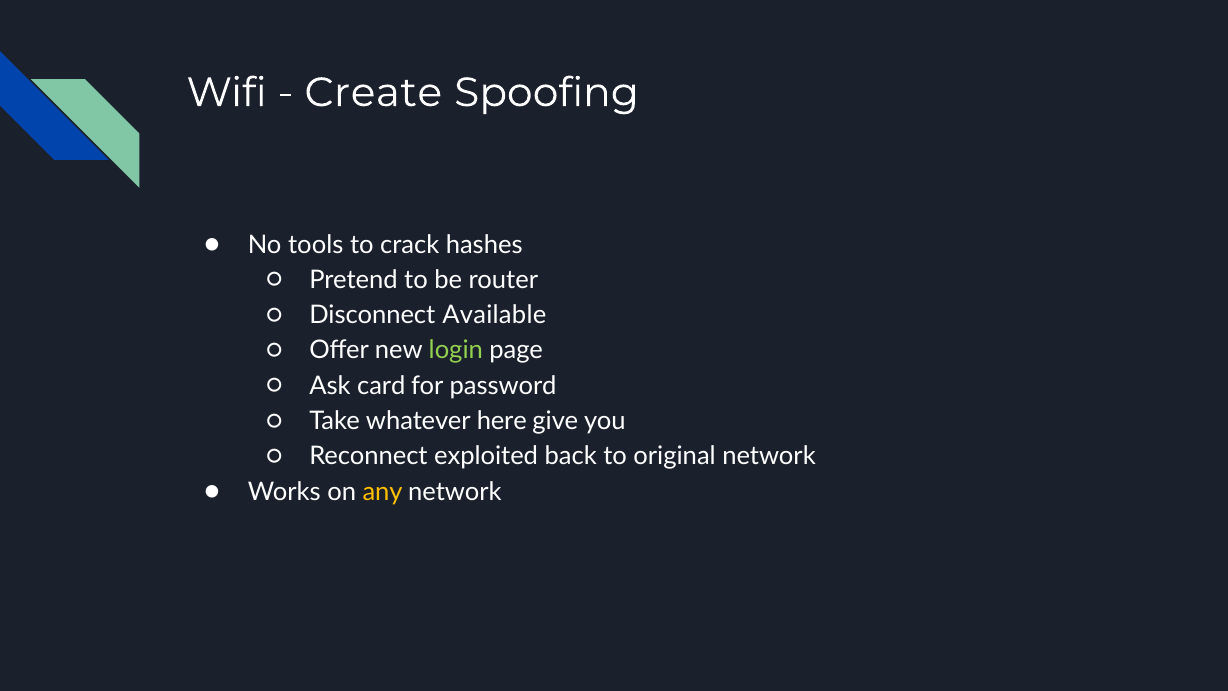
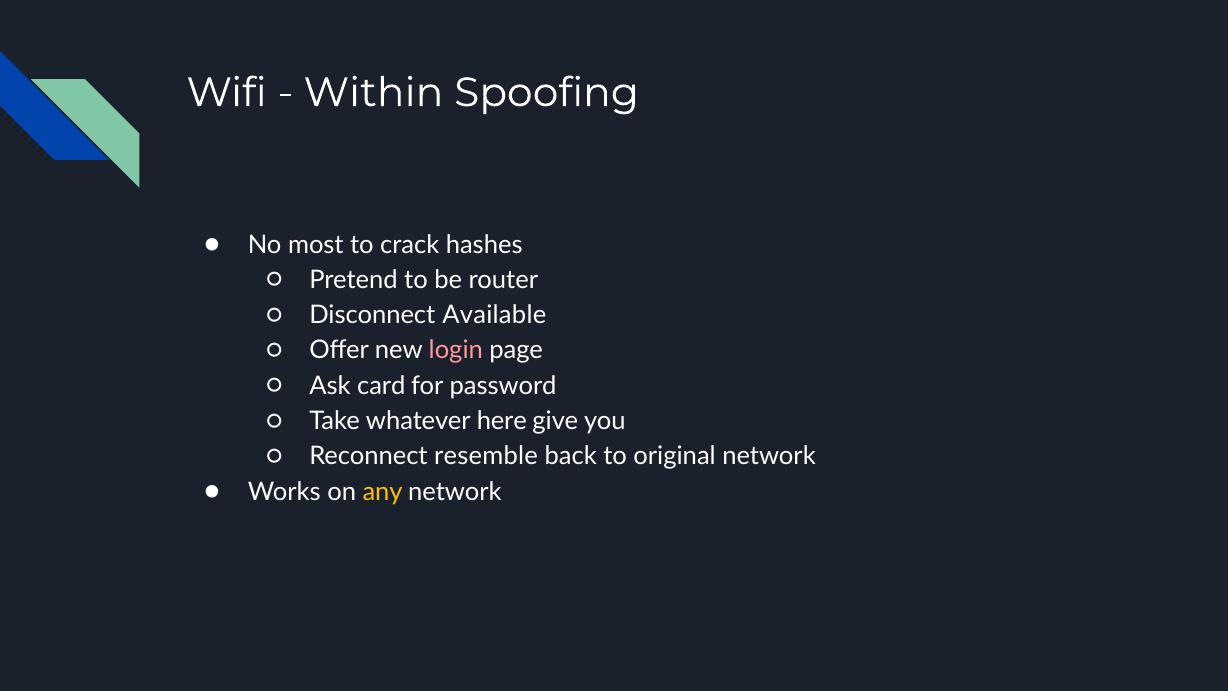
Create: Create -> Within
tools: tools -> most
login colour: light green -> pink
exploited: exploited -> resemble
